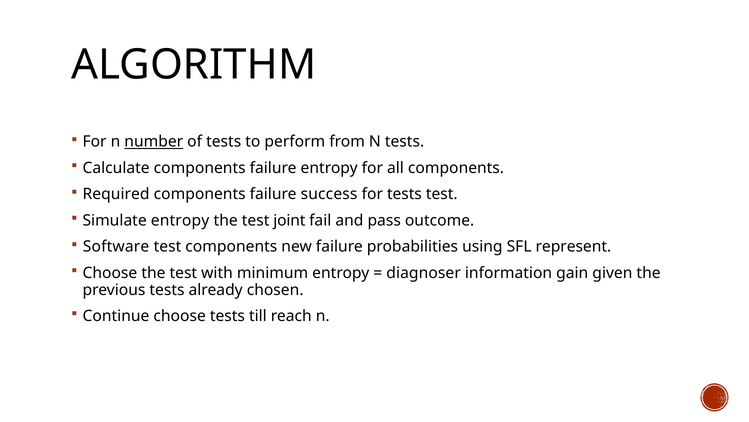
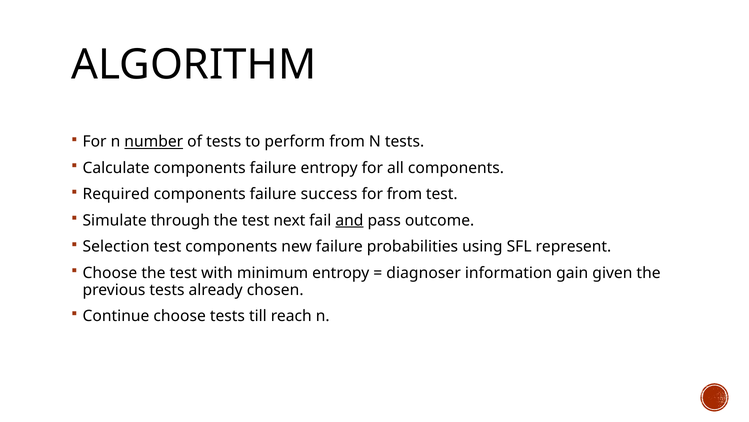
for tests: tests -> from
Simulate entropy: entropy -> through
joint: joint -> next
and underline: none -> present
Software: Software -> Selection
